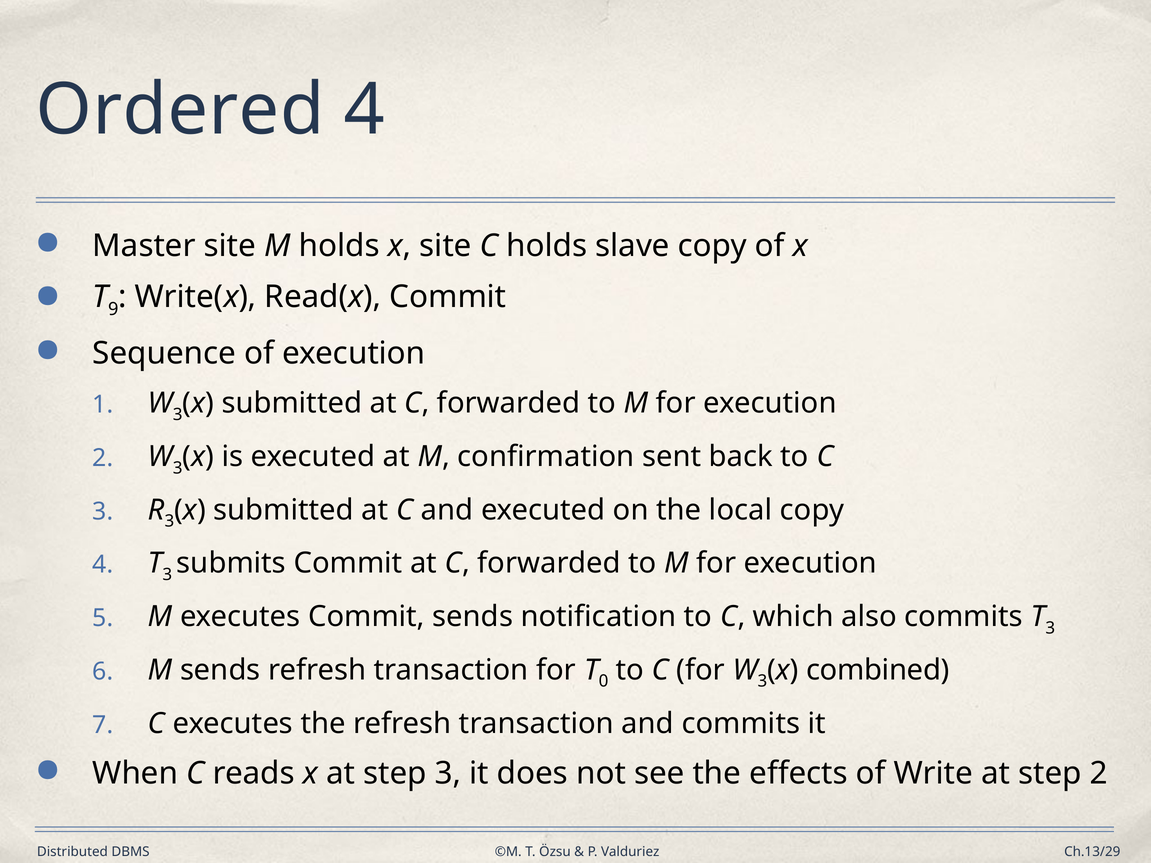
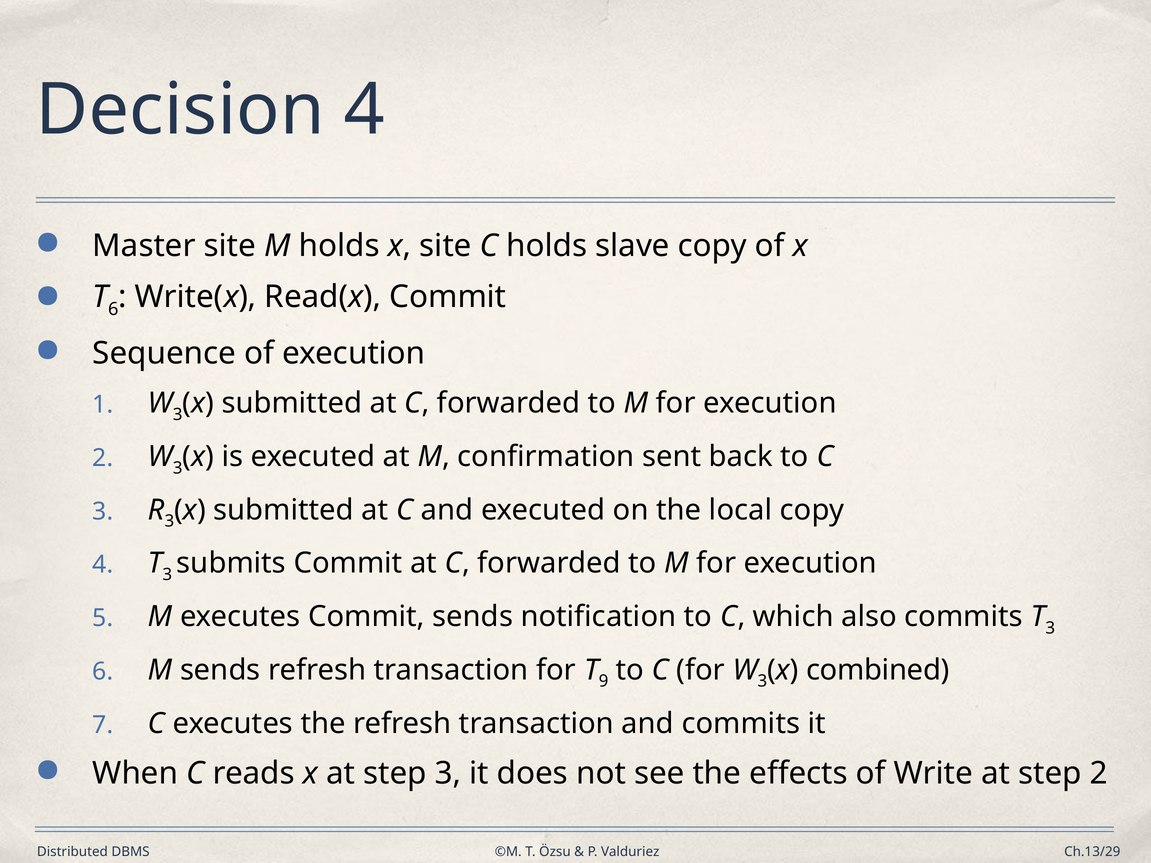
Ordered: Ordered -> Decision
9 at (113, 309): 9 -> 6
0: 0 -> 9
